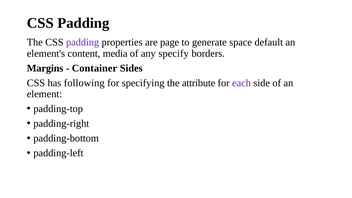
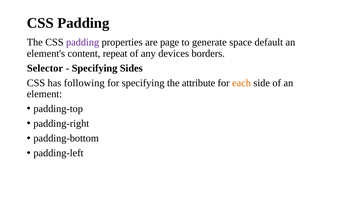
media: media -> repeat
specify: specify -> devices
Margins: Margins -> Selector
Container at (94, 68): Container -> Specifying
each colour: purple -> orange
